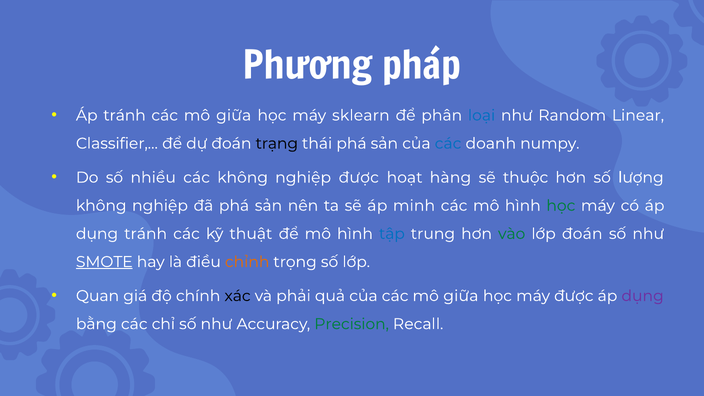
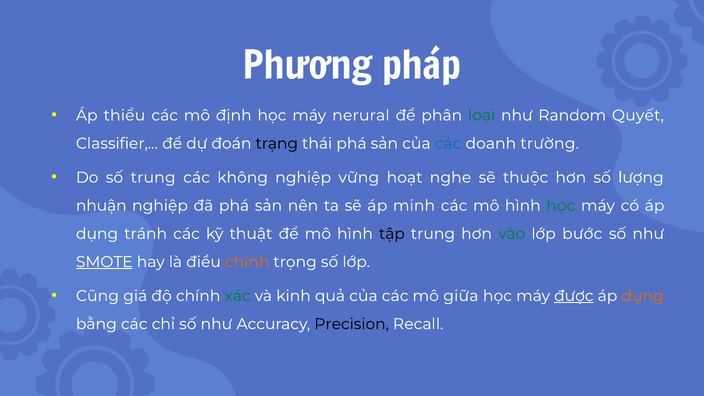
Áp tránh: tránh -> thiểu
giữa at (234, 115): giữa -> định
sklearn: sklearn -> nerural
loại colour: blue -> green
Linear: Linear -> Quyết
numpy: numpy -> trường
số nhiều: nhiều -> trung
nghiệp được: được -> vững
hàng: hàng -> nghe
không at (101, 206): không -> nhuận
tập colour: blue -> black
lớp đoán: đoán -> bước
Quan: Quan -> Cũng
xác colour: black -> green
phải: phải -> kinh
được at (574, 296) underline: none -> present
dụng at (643, 296) colour: purple -> orange
Precision colour: green -> black
